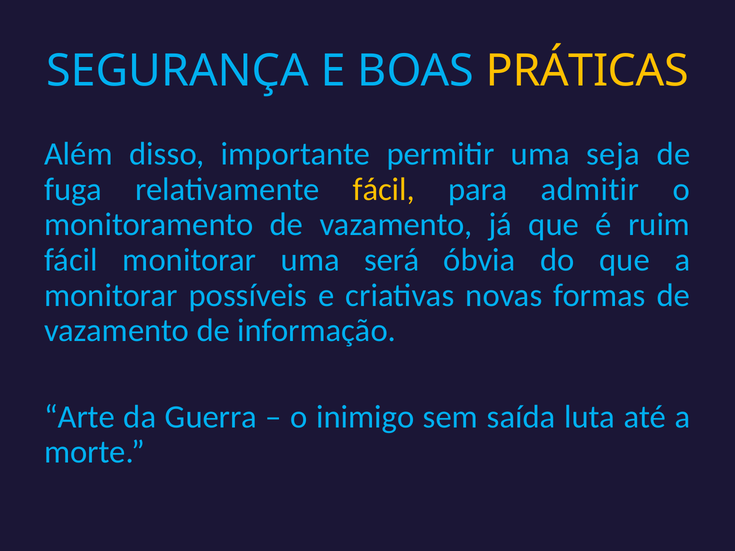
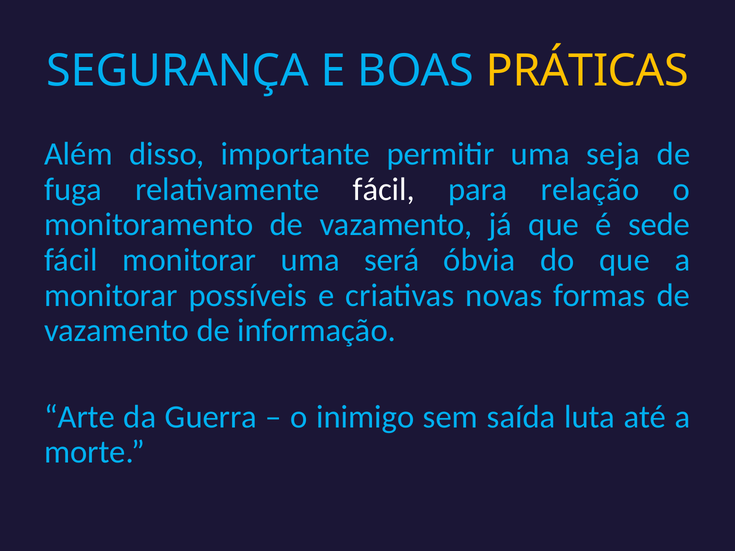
fácil at (384, 189) colour: yellow -> white
admitir: admitir -> relação
ruim: ruim -> sede
